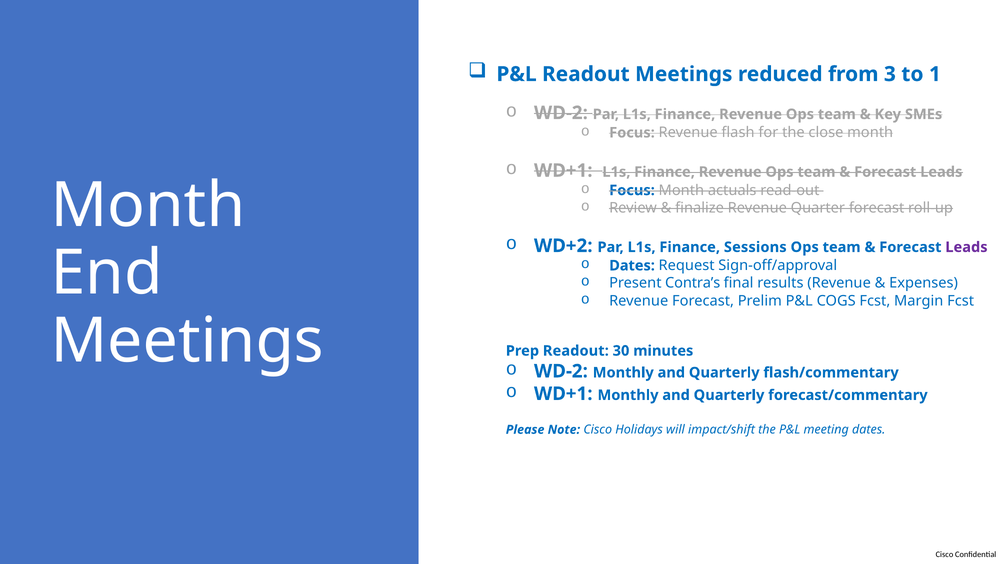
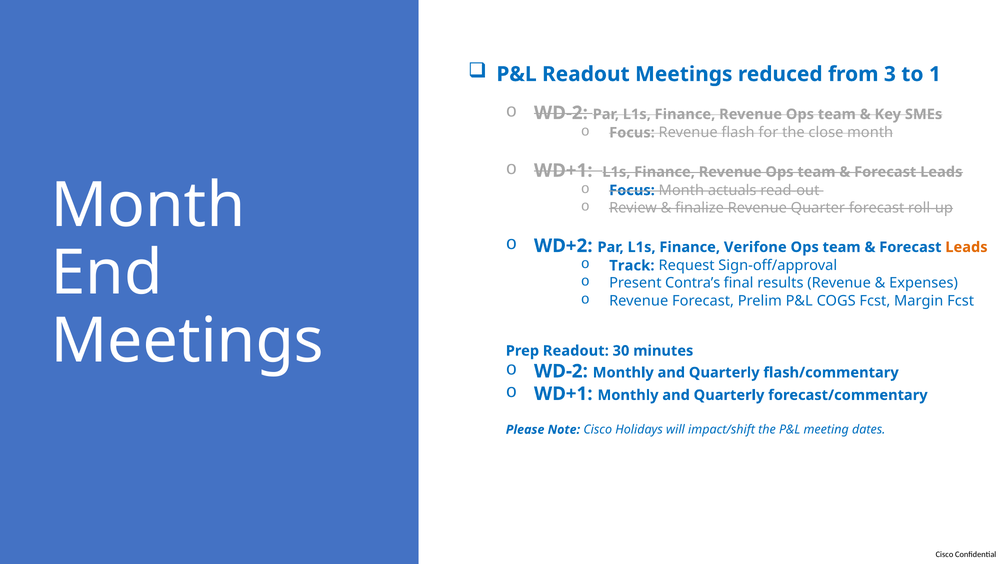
Sessions: Sessions -> Verifone
Leads at (966, 247) colour: purple -> orange
Dates at (632, 265): Dates -> Track
